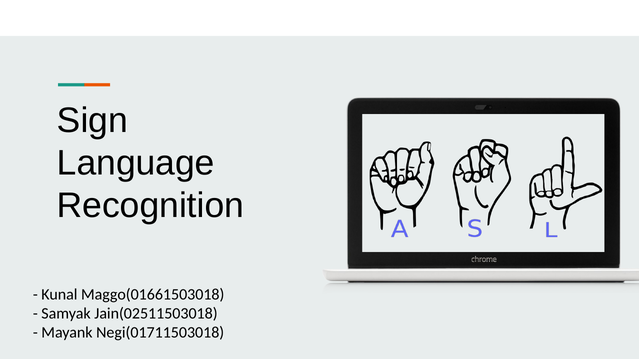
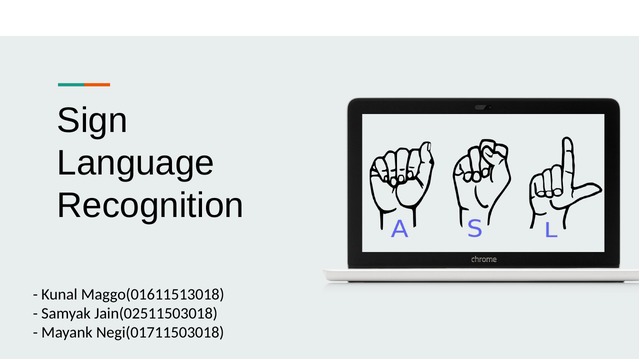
Maggo(01661503018: Maggo(01661503018 -> Maggo(01611513018
